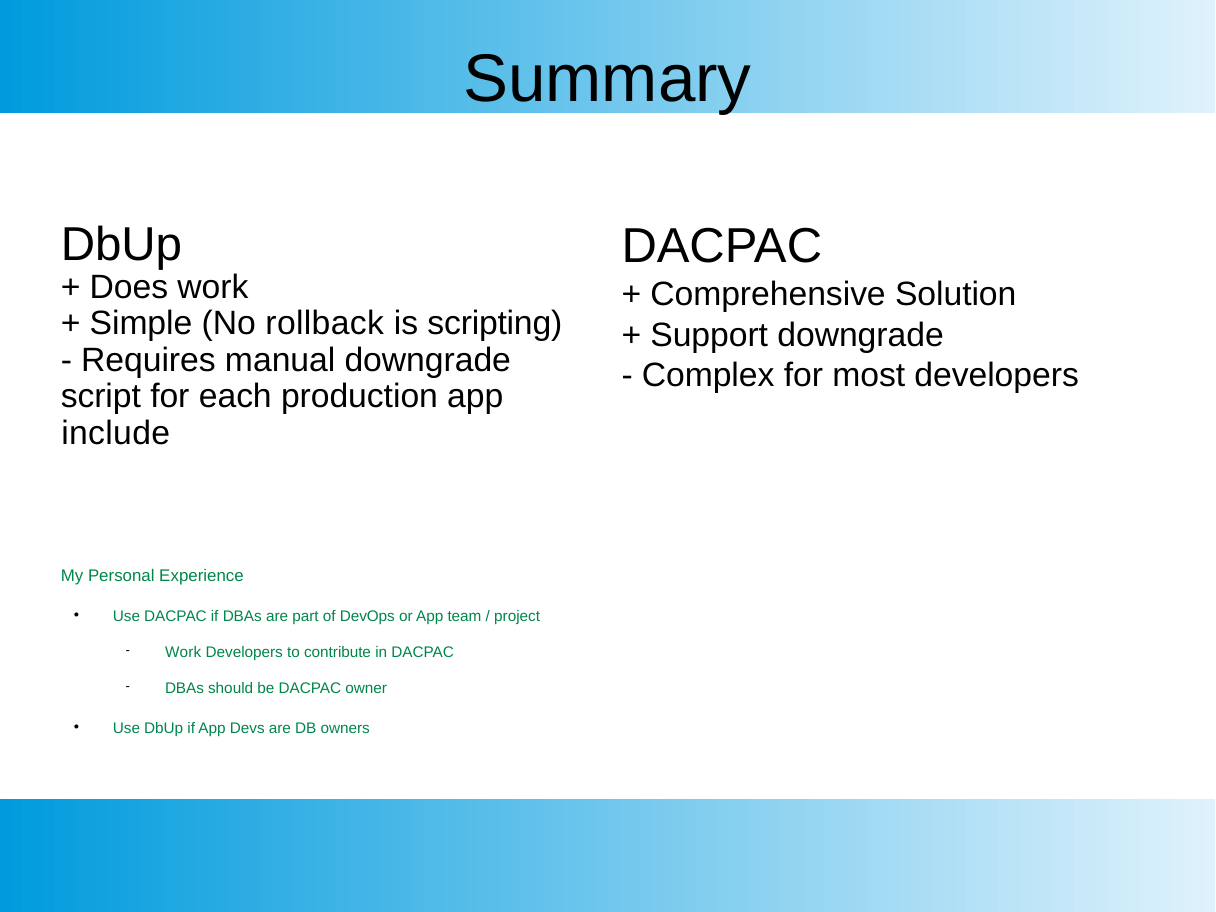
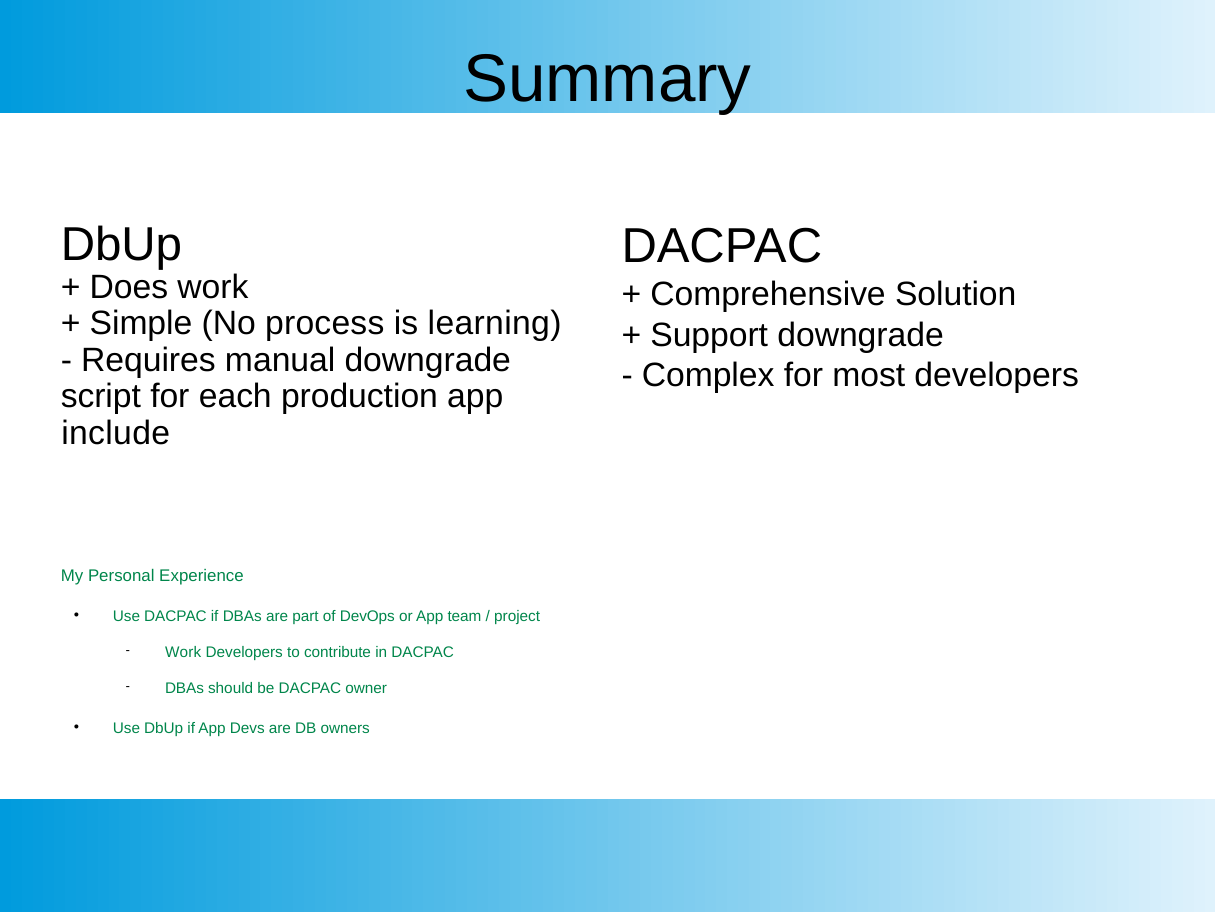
rollback: rollback -> process
scripting: scripting -> learning
